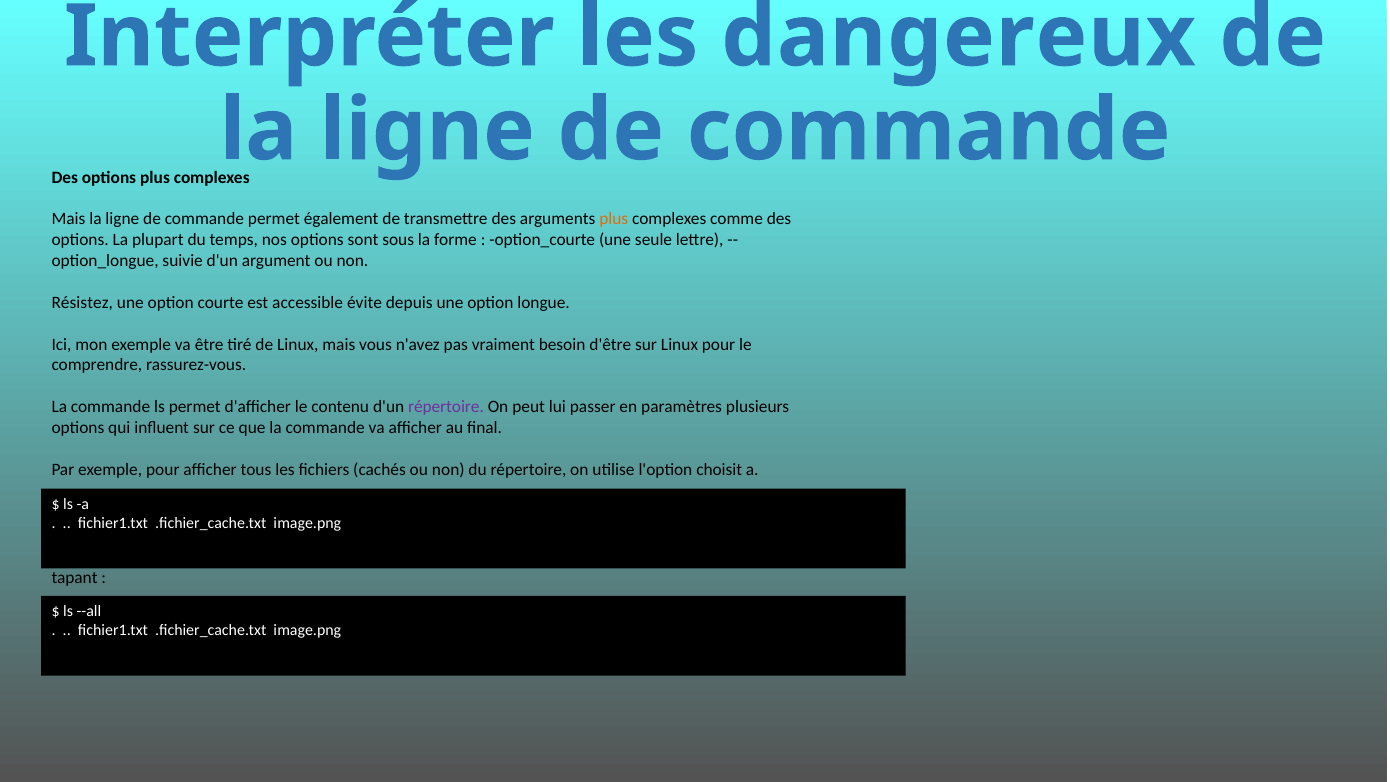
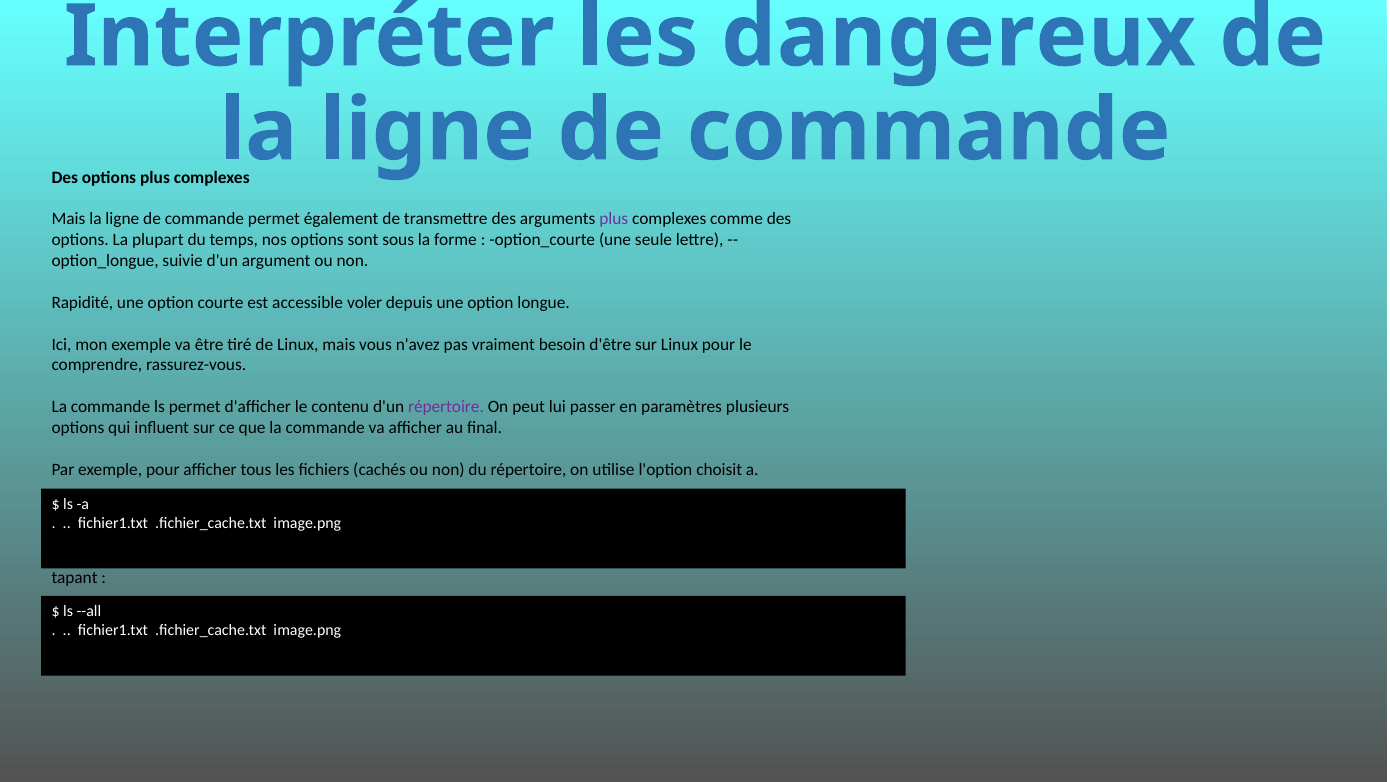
plus at (614, 219) colour: orange -> purple
Résistez: Résistez -> Rapidité
évite: évite -> voler
